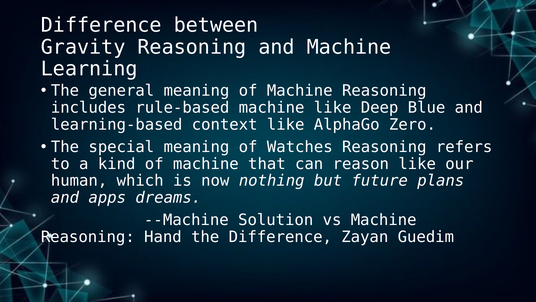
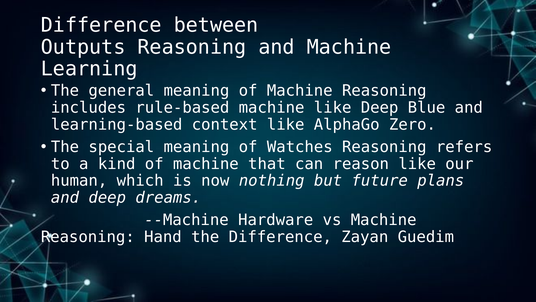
Gravity: Gravity -> Outputs
and apps: apps -> deep
Solution: Solution -> Hardware
